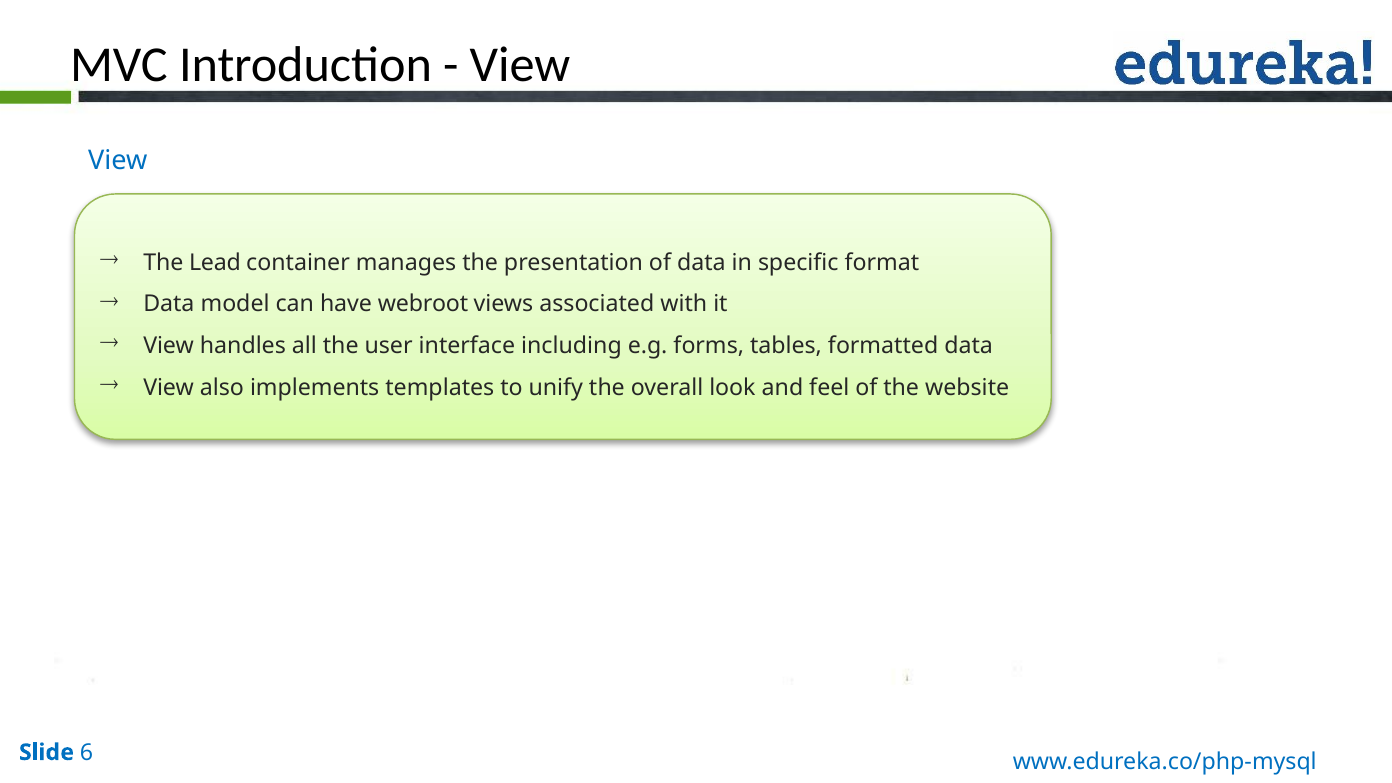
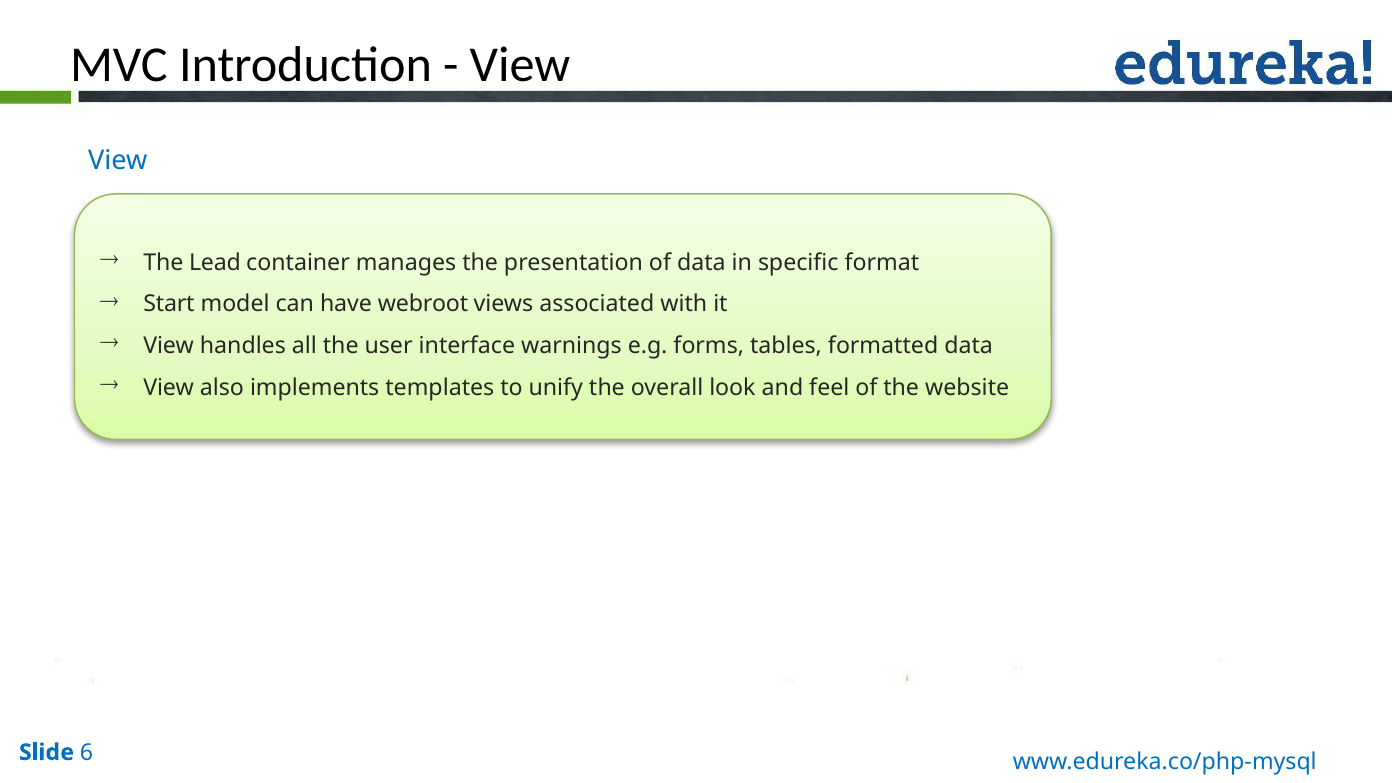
Data at (169, 304): Data -> Start
including: including -> warnings
